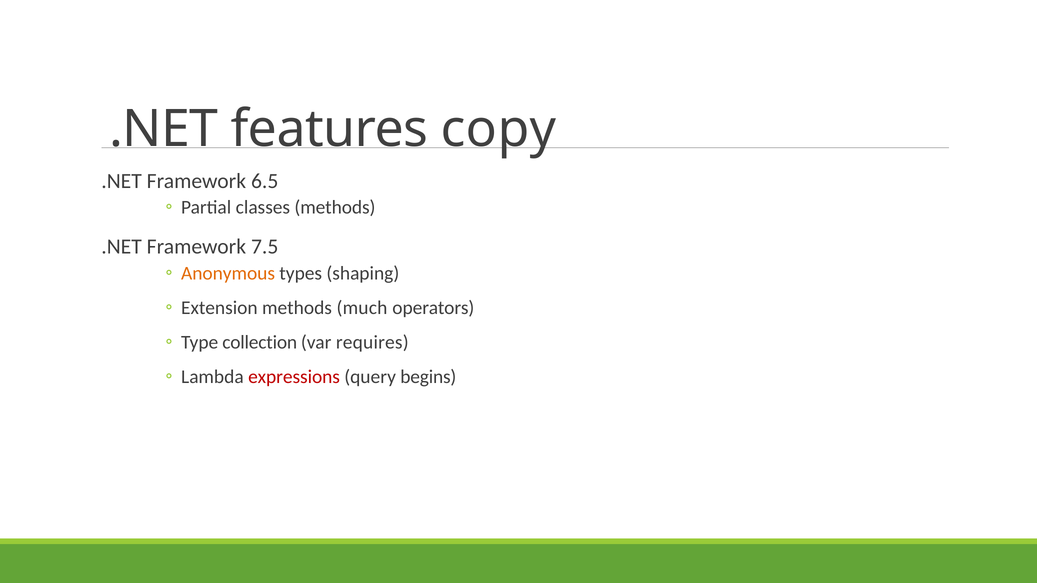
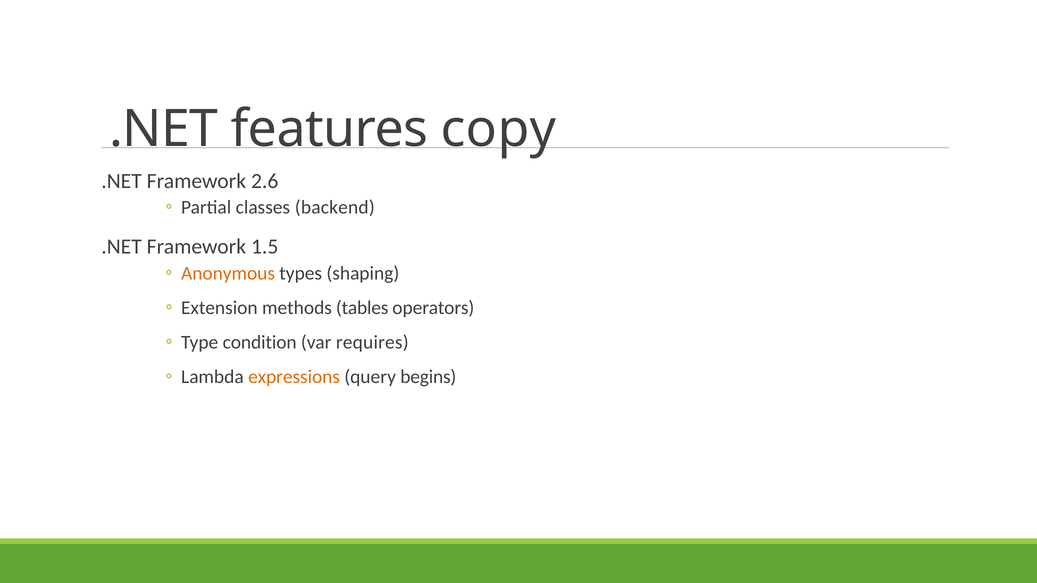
6.5: 6.5 -> 2.6
classes methods: methods -> backend
7.5: 7.5 -> 1.5
much: much -> tables
collection: collection -> condition
expressions colour: red -> orange
